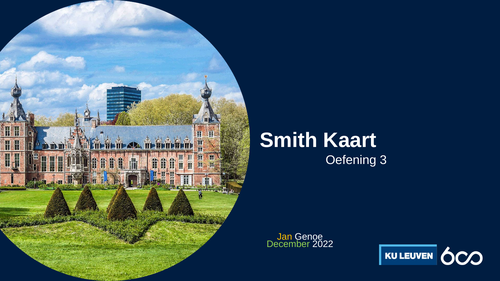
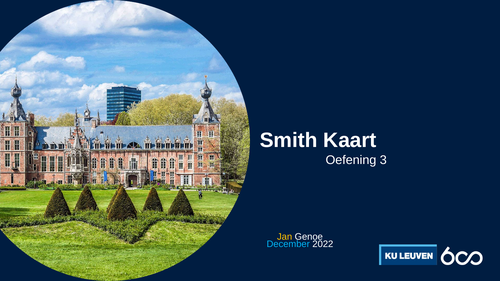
December colour: light green -> light blue
